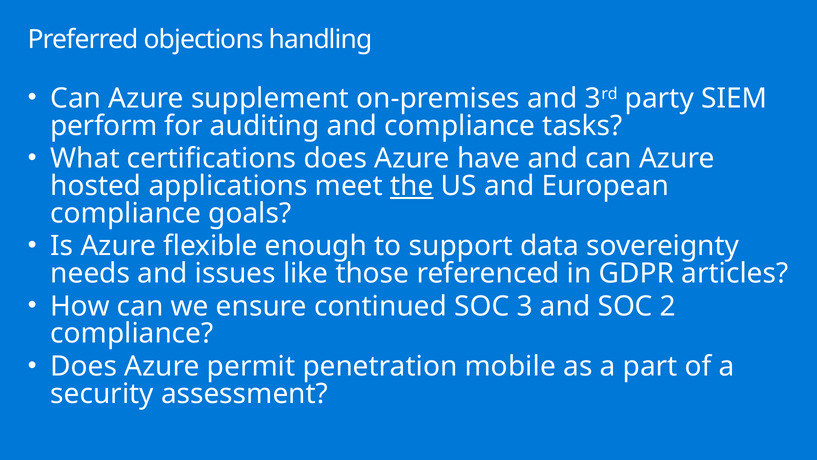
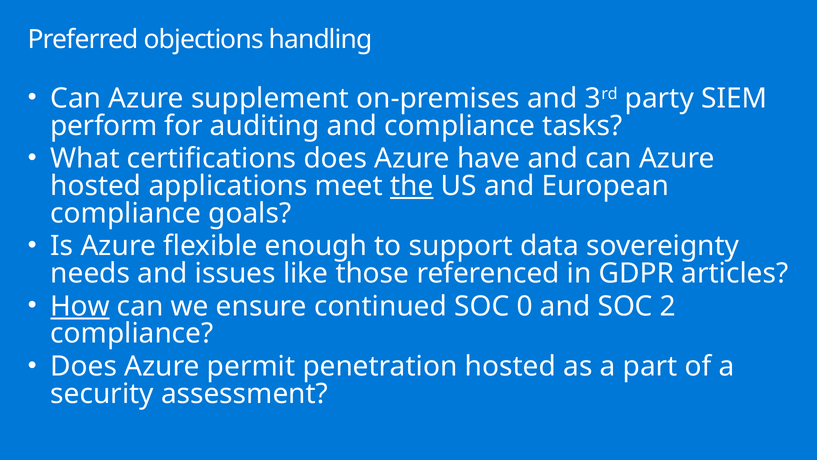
How underline: none -> present
3: 3 -> 0
penetration mobile: mobile -> hosted
